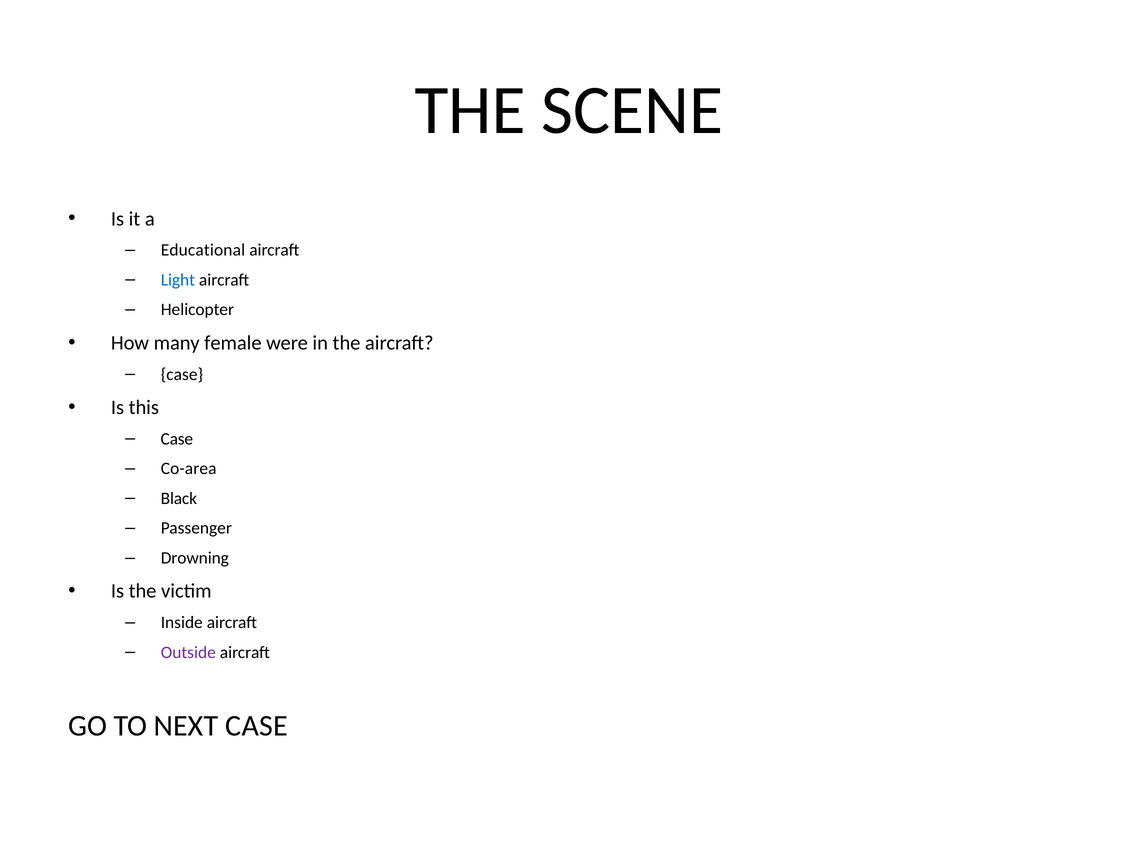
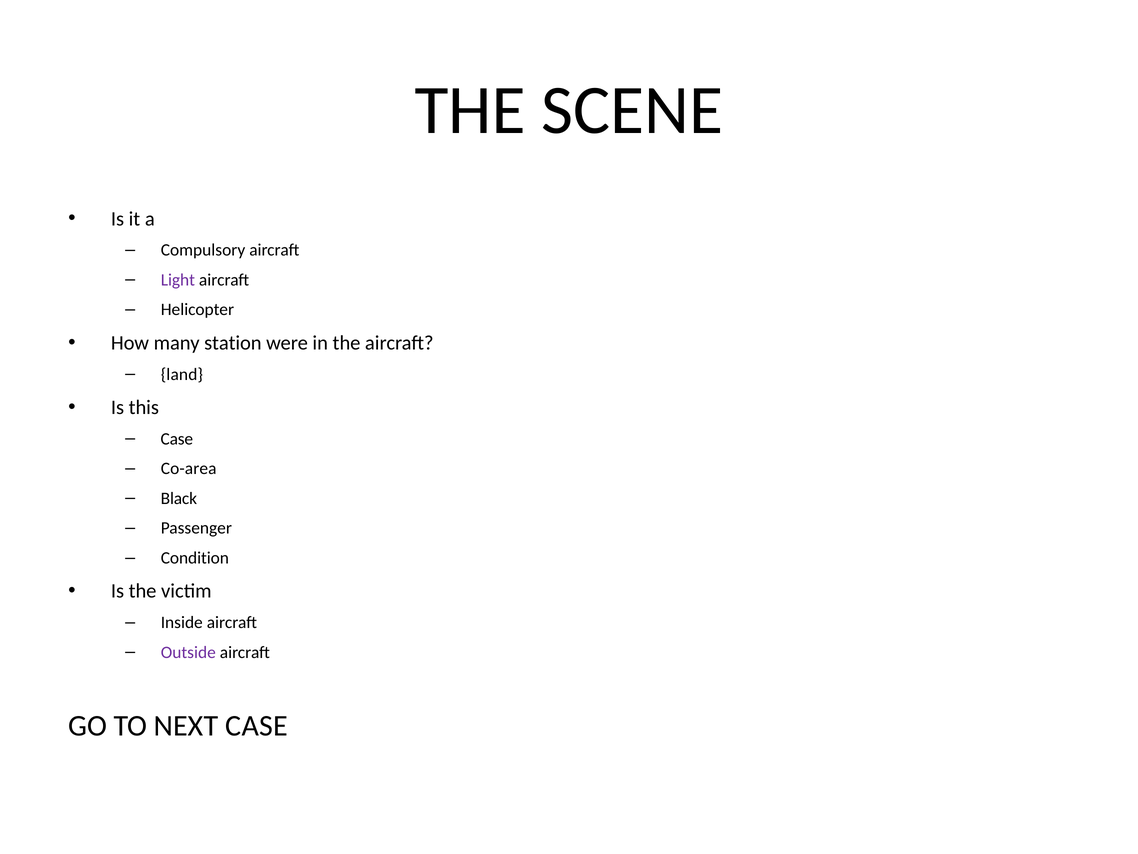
Educational: Educational -> Compulsory
Light colour: blue -> purple
female: female -> station
case at (182, 374): case -> land
Drowning: Drowning -> Condition
